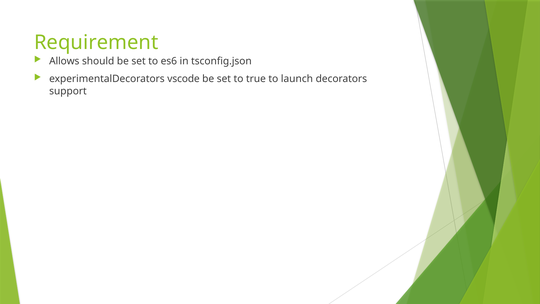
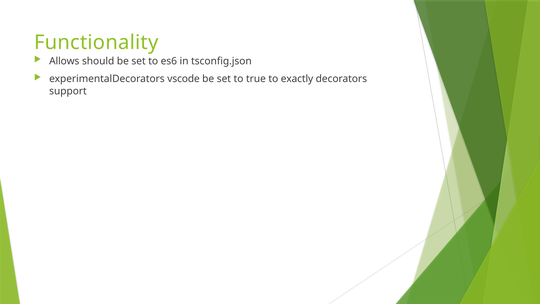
Requirement: Requirement -> Functionality
launch: launch -> exactly
